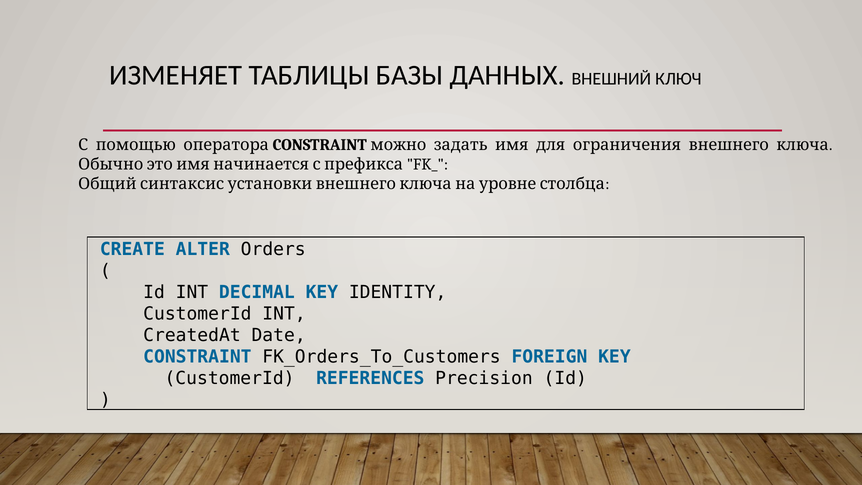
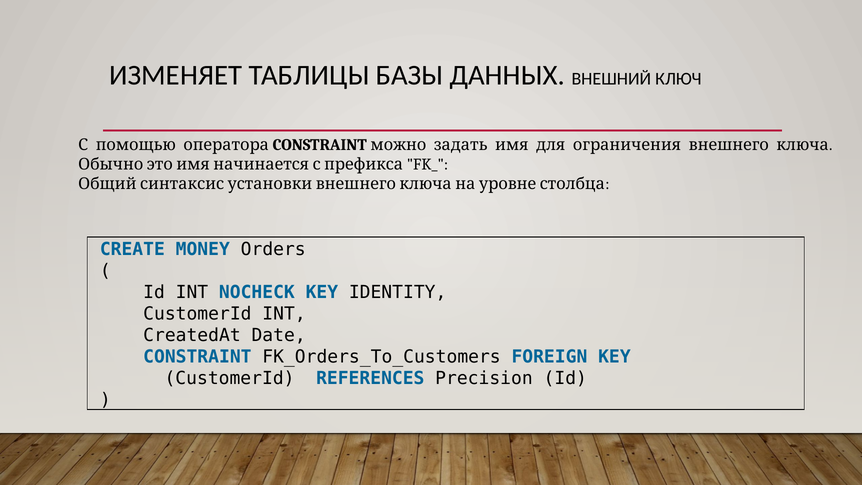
ALTER: ALTER -> MONEY
DECIMAL: DECIMAL -> NOCHECK
